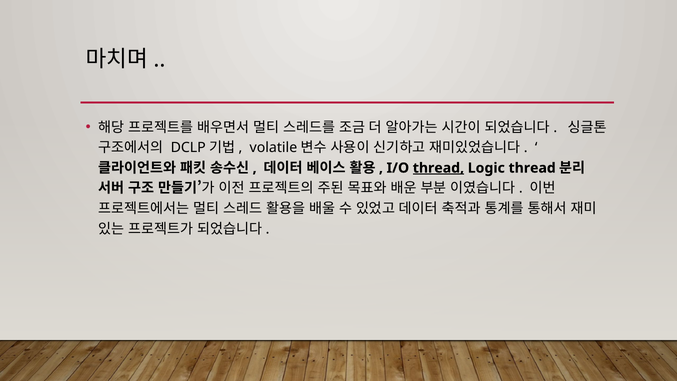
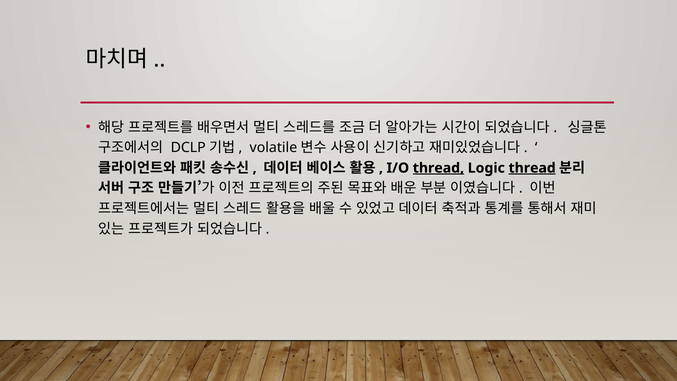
thread at (532, 168) underline: none -> present
